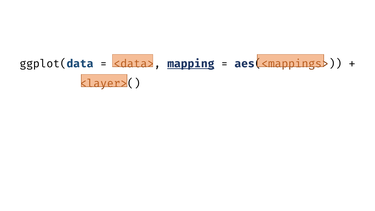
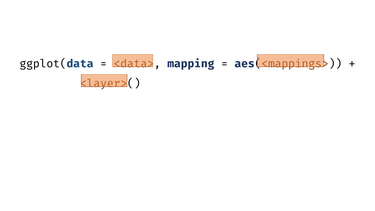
mapping underline: present -> none
